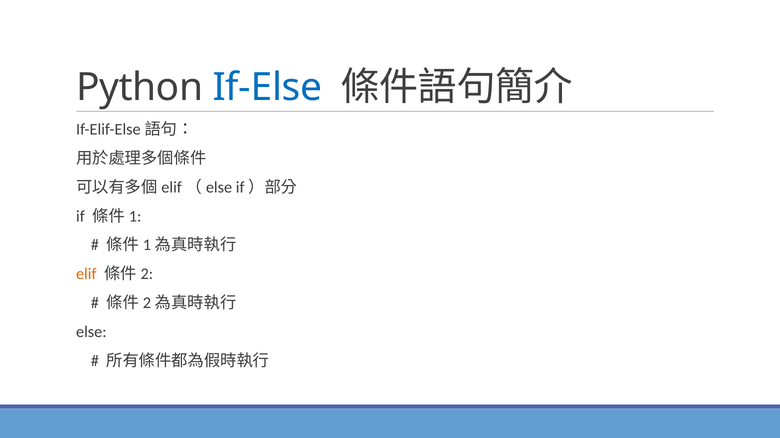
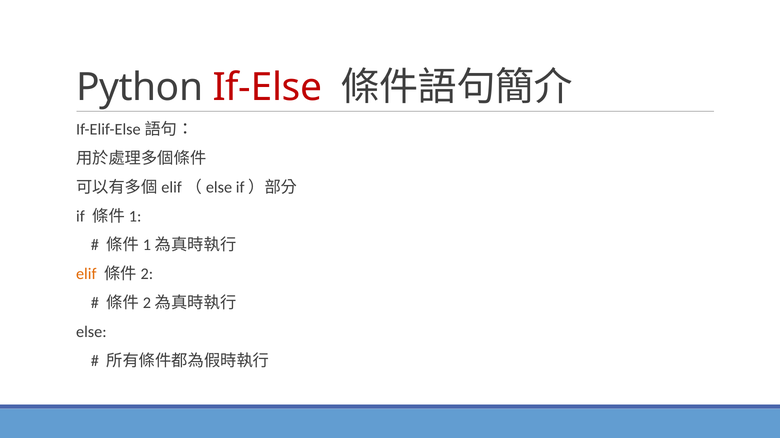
If-Else colour: blue -> red
